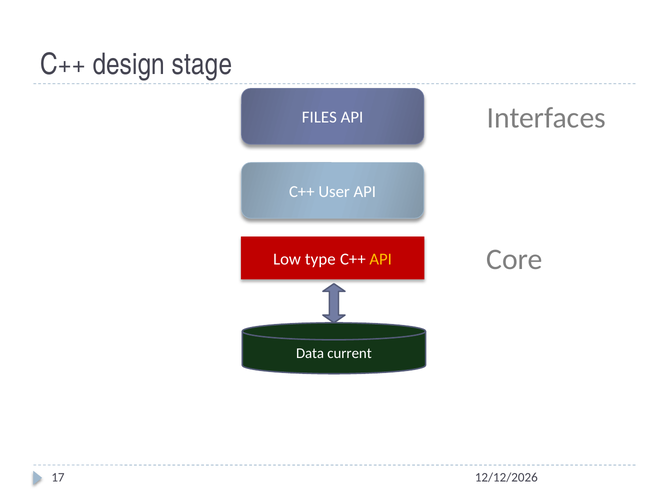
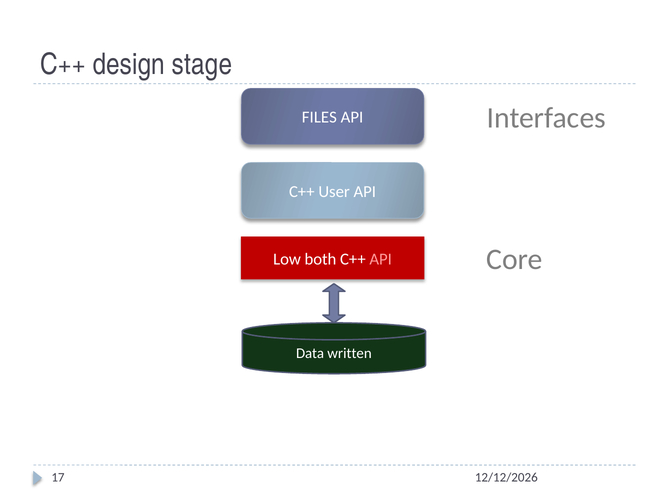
type: type -> both
API at (381, 259) colour: yellow -> pink
current: current -> written
